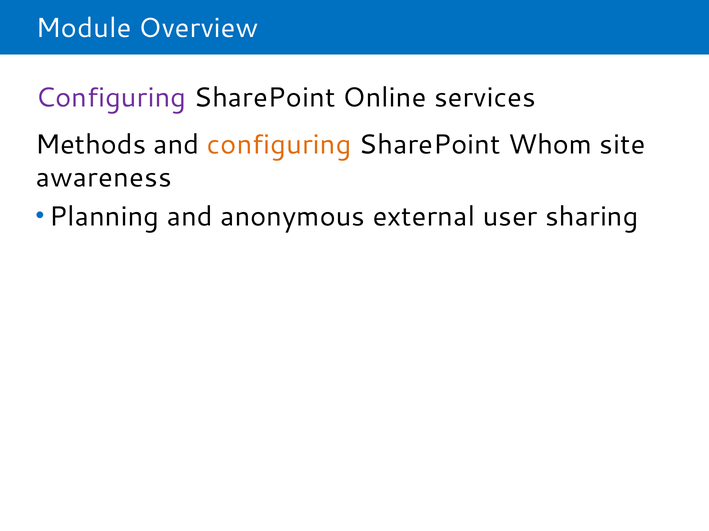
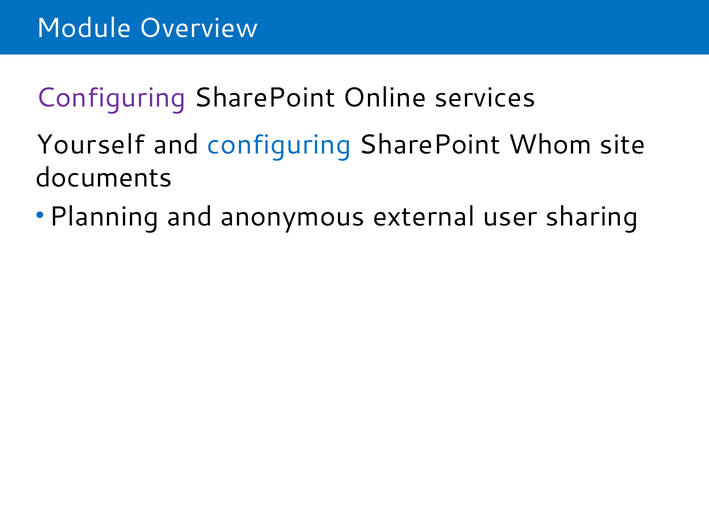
Methods: Methods -> Yourself
configuring at (279, 145) colour: orange -> blue
awareness: awareness -> documents
